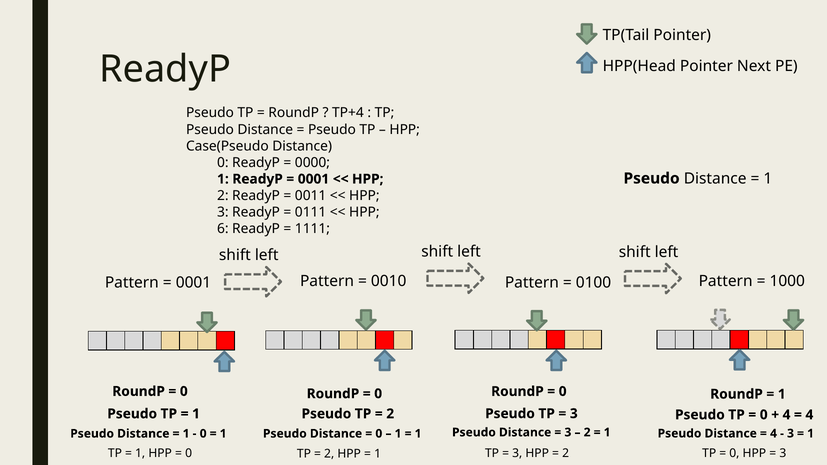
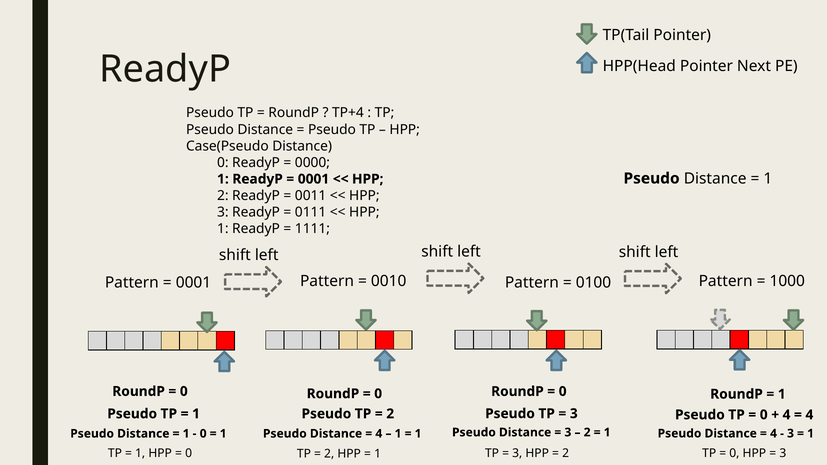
6 at (223, 229): 6 -> 1
0 at (379, 434): 0 -> 4
